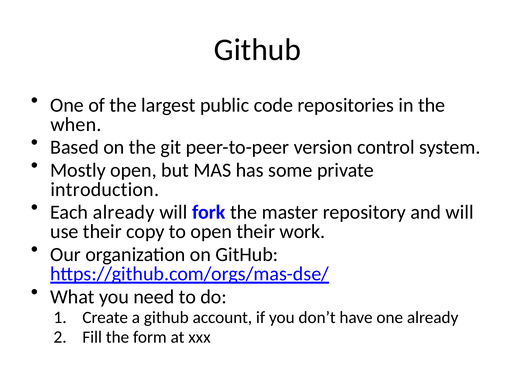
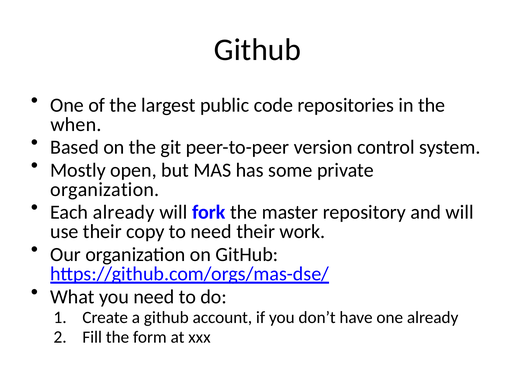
introduction at (105, 190): introduction -> organization
to open: open -> need
